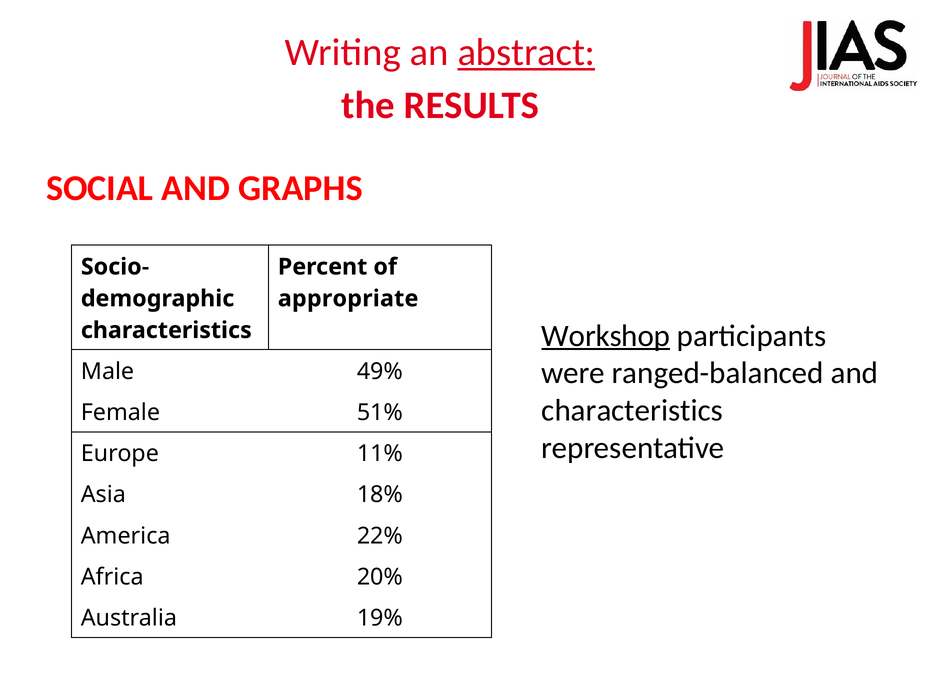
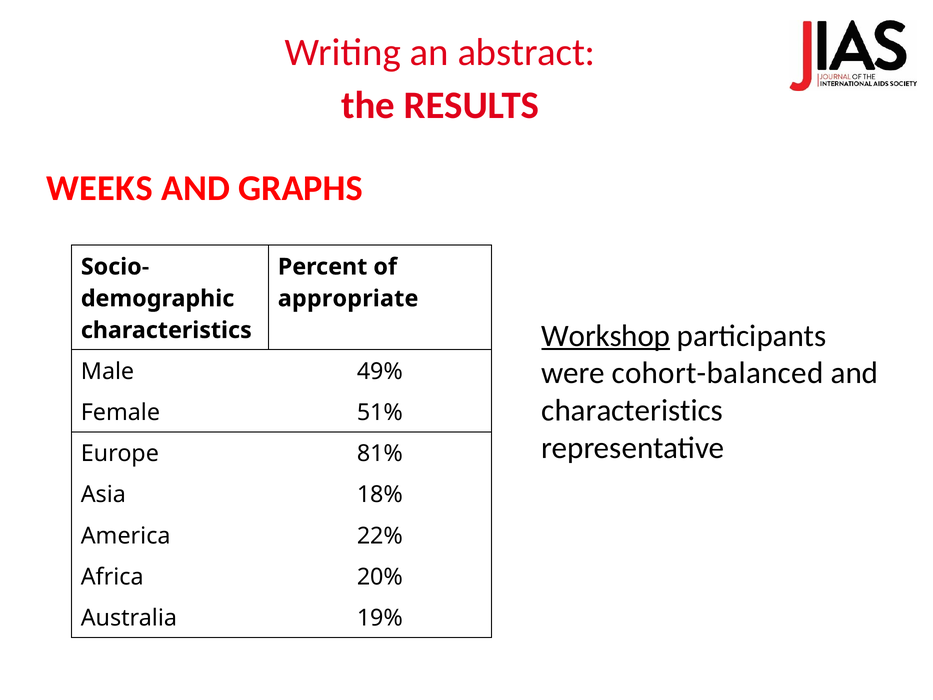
abstract underline: present -> none
SOCIAL: SOCIAL -> WEEKS
ranged-balanced: ranged-balanced -> cohort-balanced
11%: 11% -> 81%
